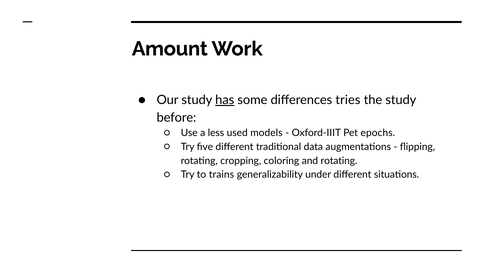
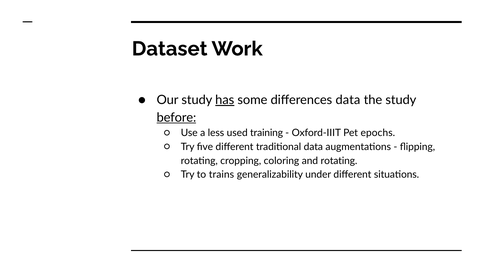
Amount: Amount -> Dataset
differences tries: tries -> data
before underline: none -> present
models: models -> training
